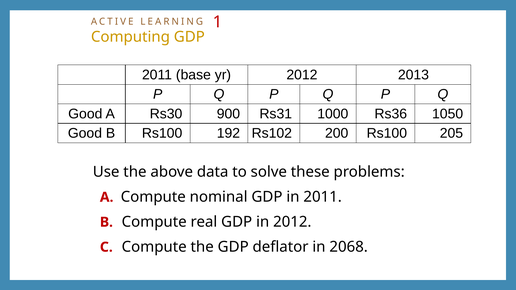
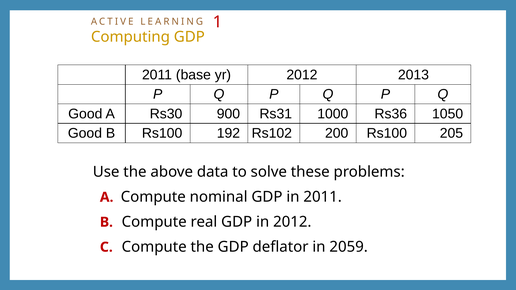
2068: 2068 -> 2059
